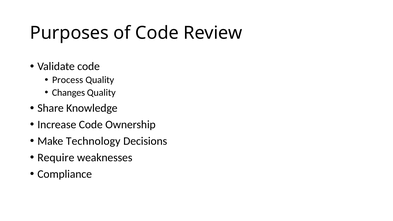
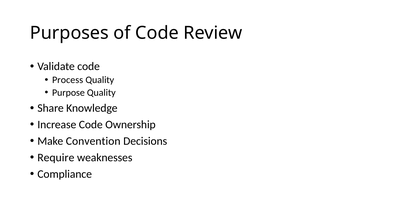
Changes: Changes -> Purpose
Technology: Technology -> Convention
